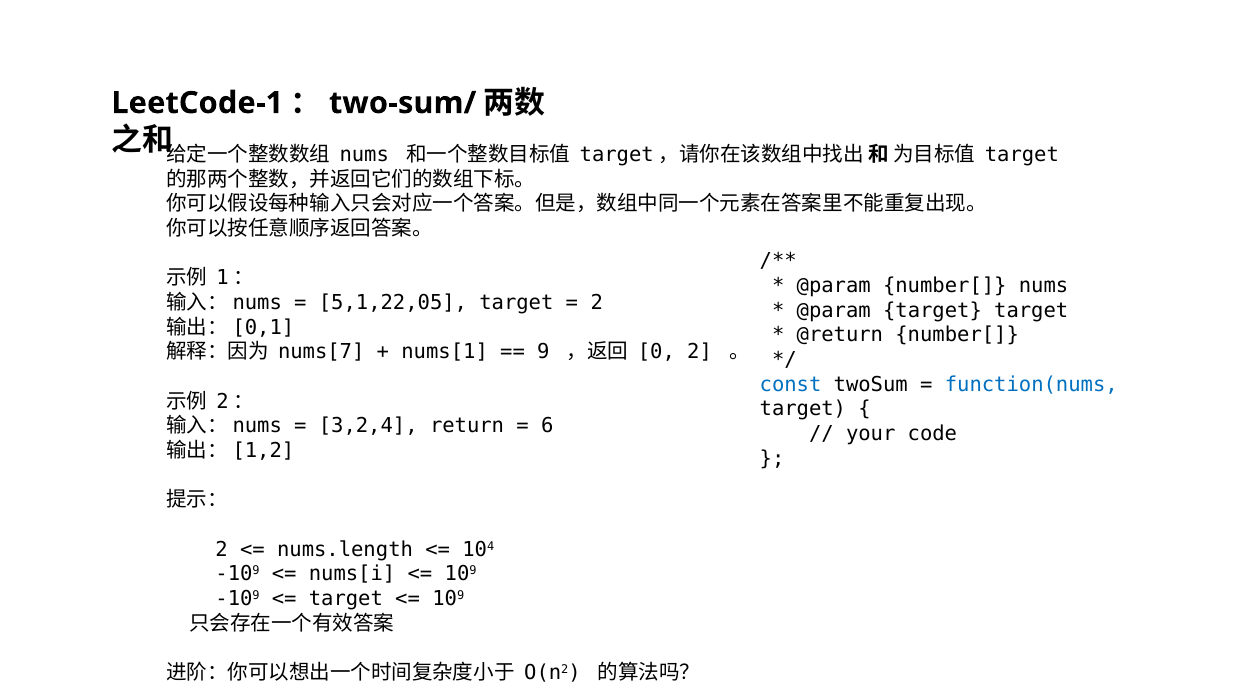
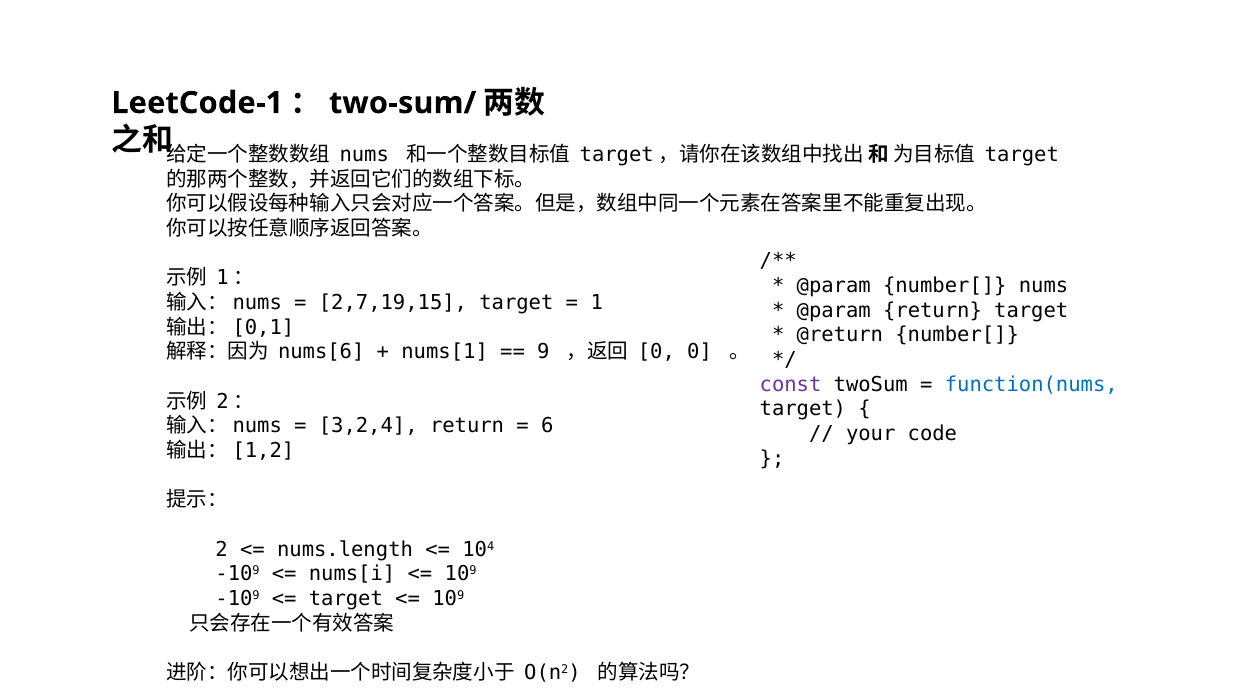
5,1,22,05: 5,1,22,05 -> 2,7,19,15
2 at (597, 303): 2 -> 1
@param target: target -> return
nums[7: nums[7 -> nums[6
0 2: 2 -> 0
const colour: blue -> purple
